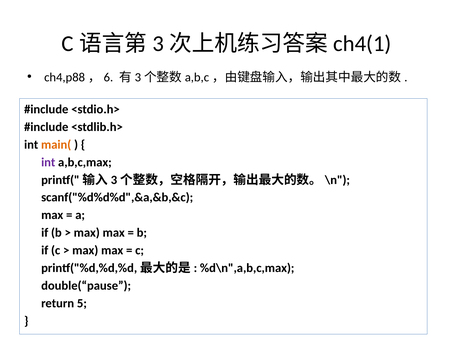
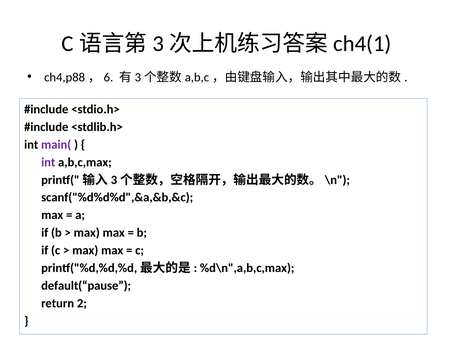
main( colour: orange -> purple
double(“pause: double(“pause -> default(“pause
5: 5 -> 2
